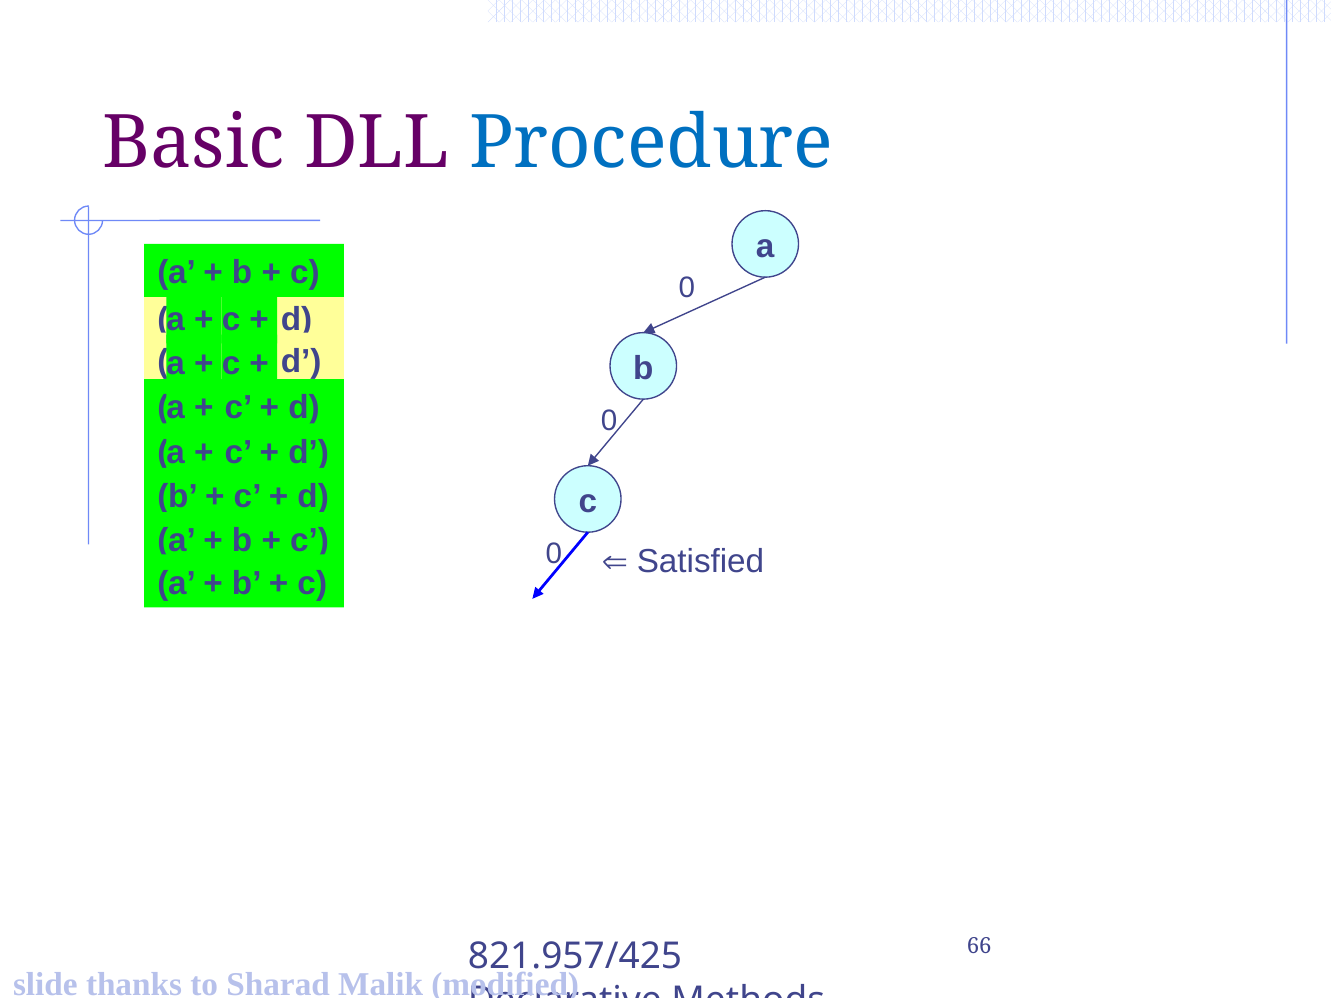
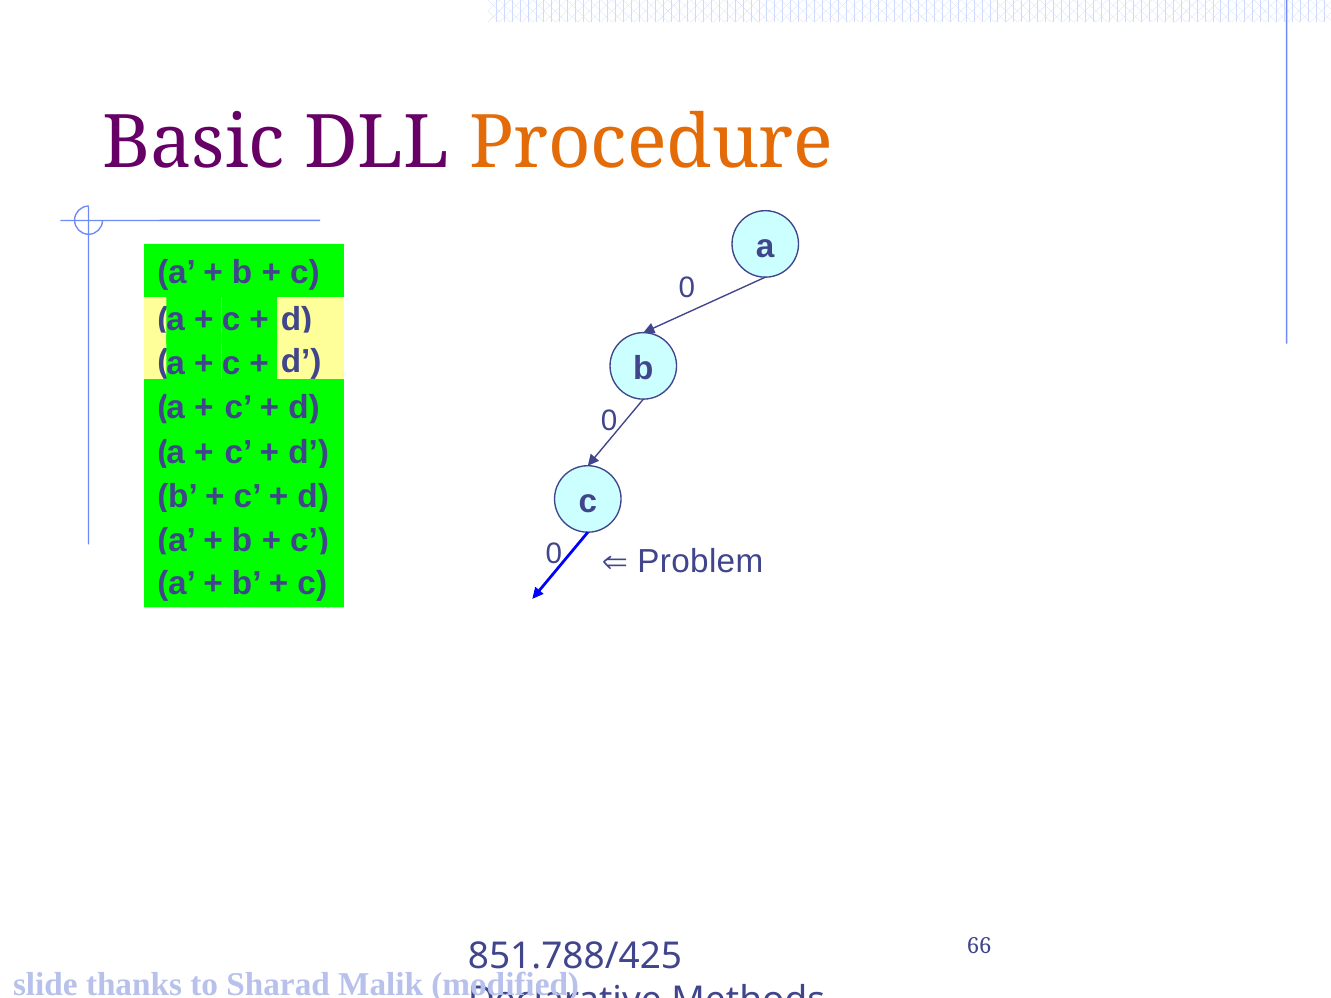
Procedure colour: blue -> orange
Satisfied: Satisfied -> Problem
821.957/425: 821.957/425 -> 851.788/425
